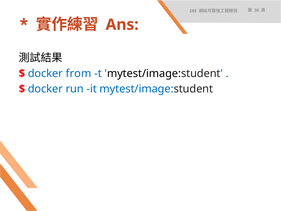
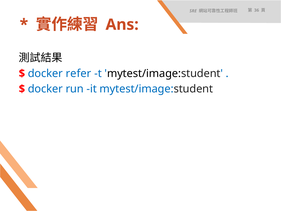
from: from -> refer
